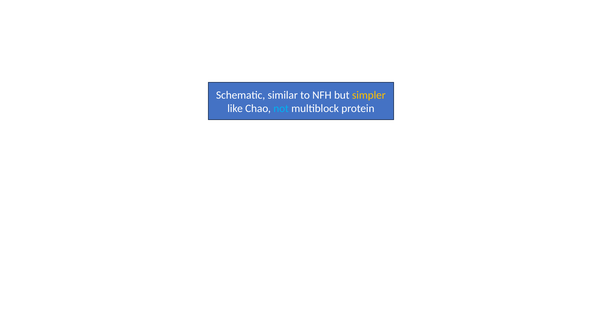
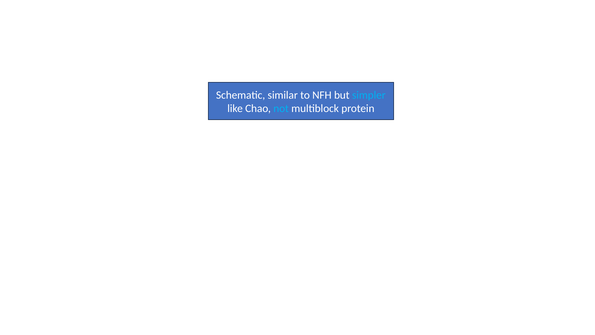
simpler colour: yellow -> light blue
